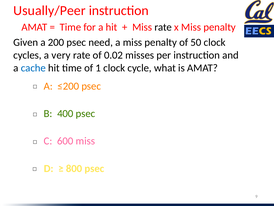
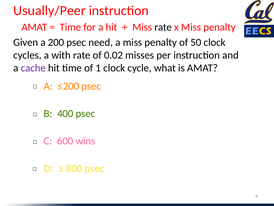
very: very -> with
cache colour: blue -> purple
600 miss: miss -> wins
